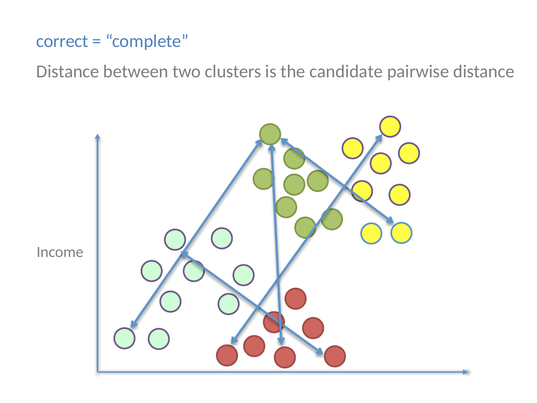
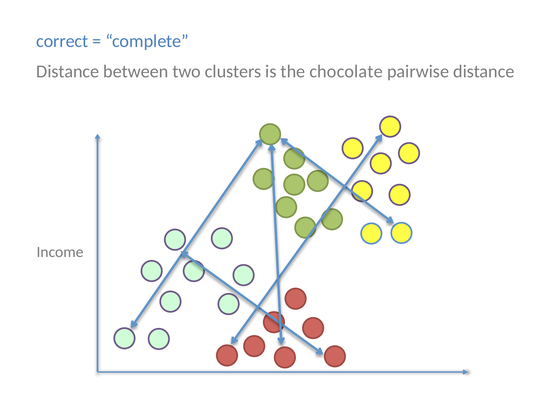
candidate: candidate -> chocolate
